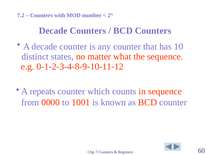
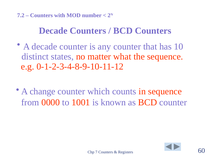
repeats: repeats -> change
